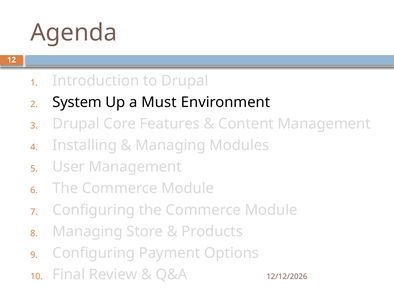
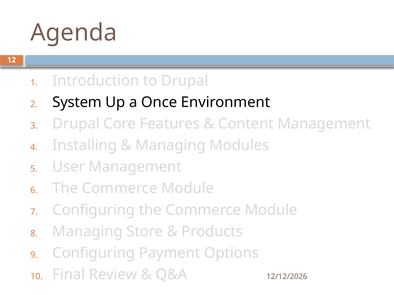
Must: Must -> Once
